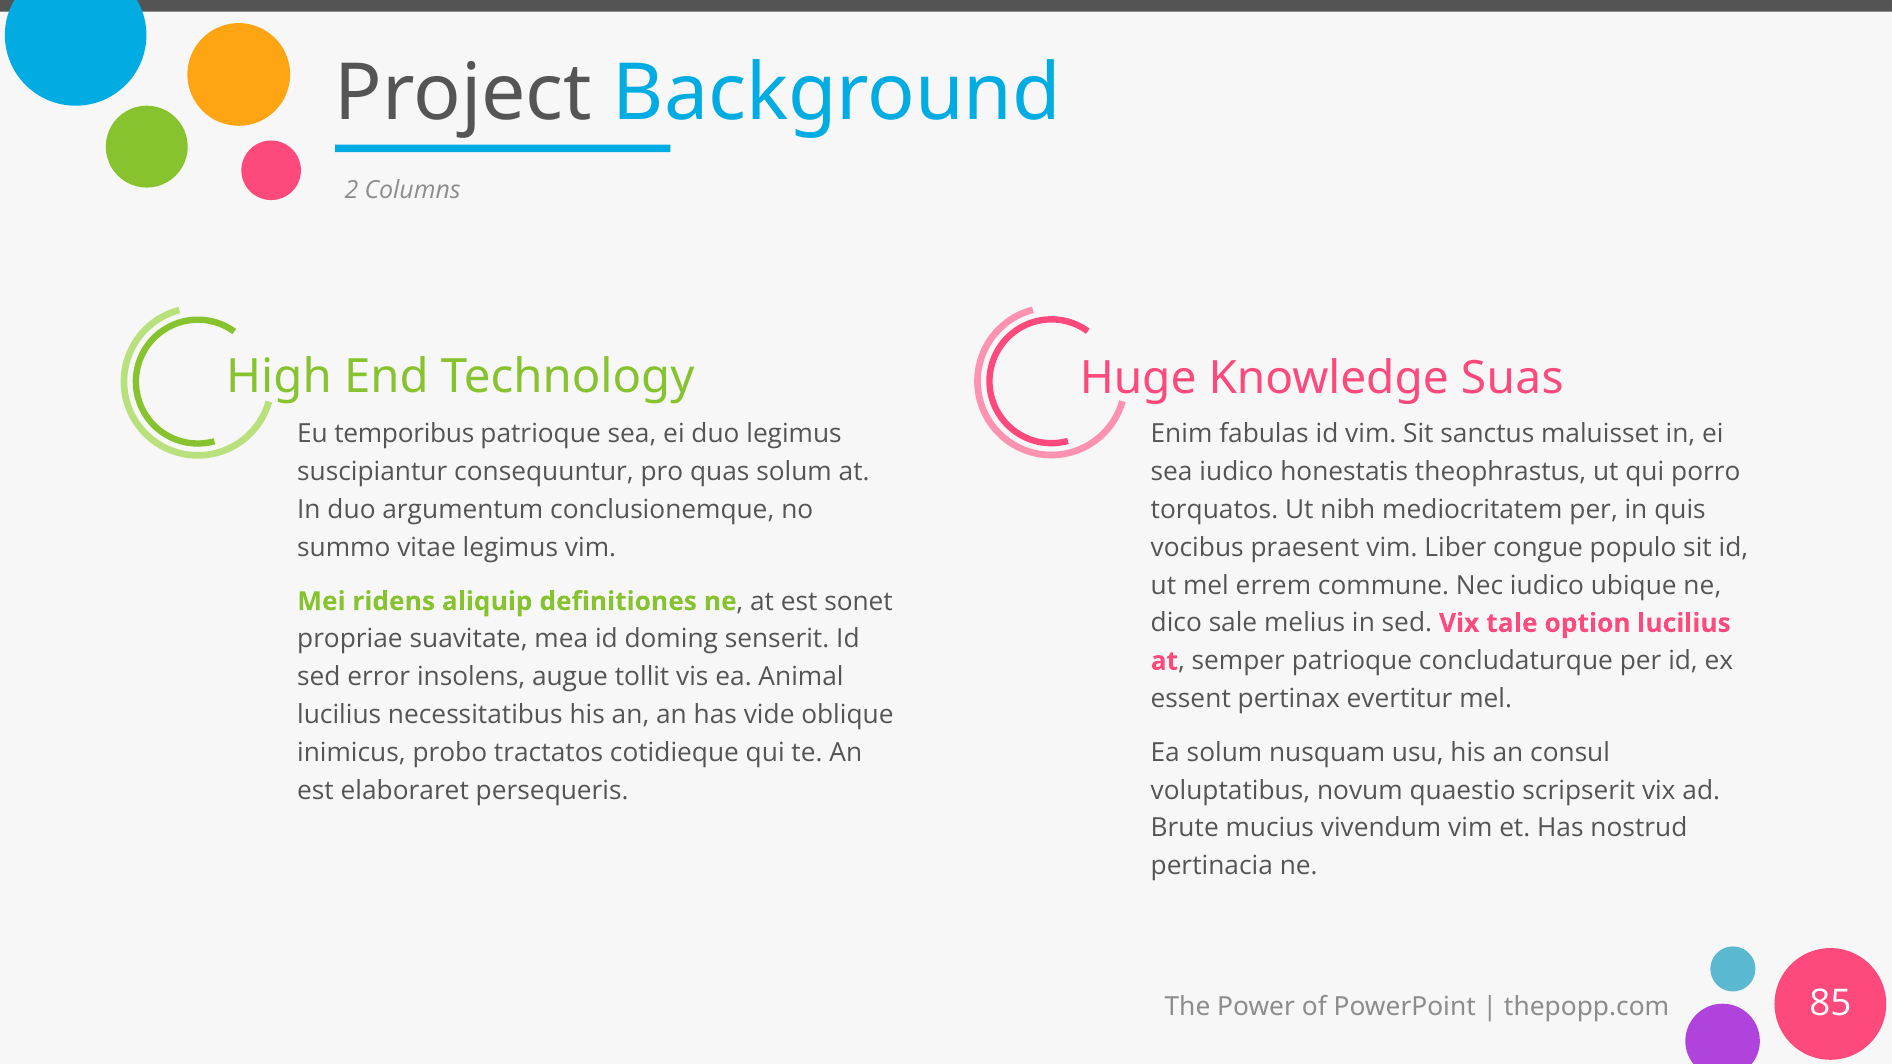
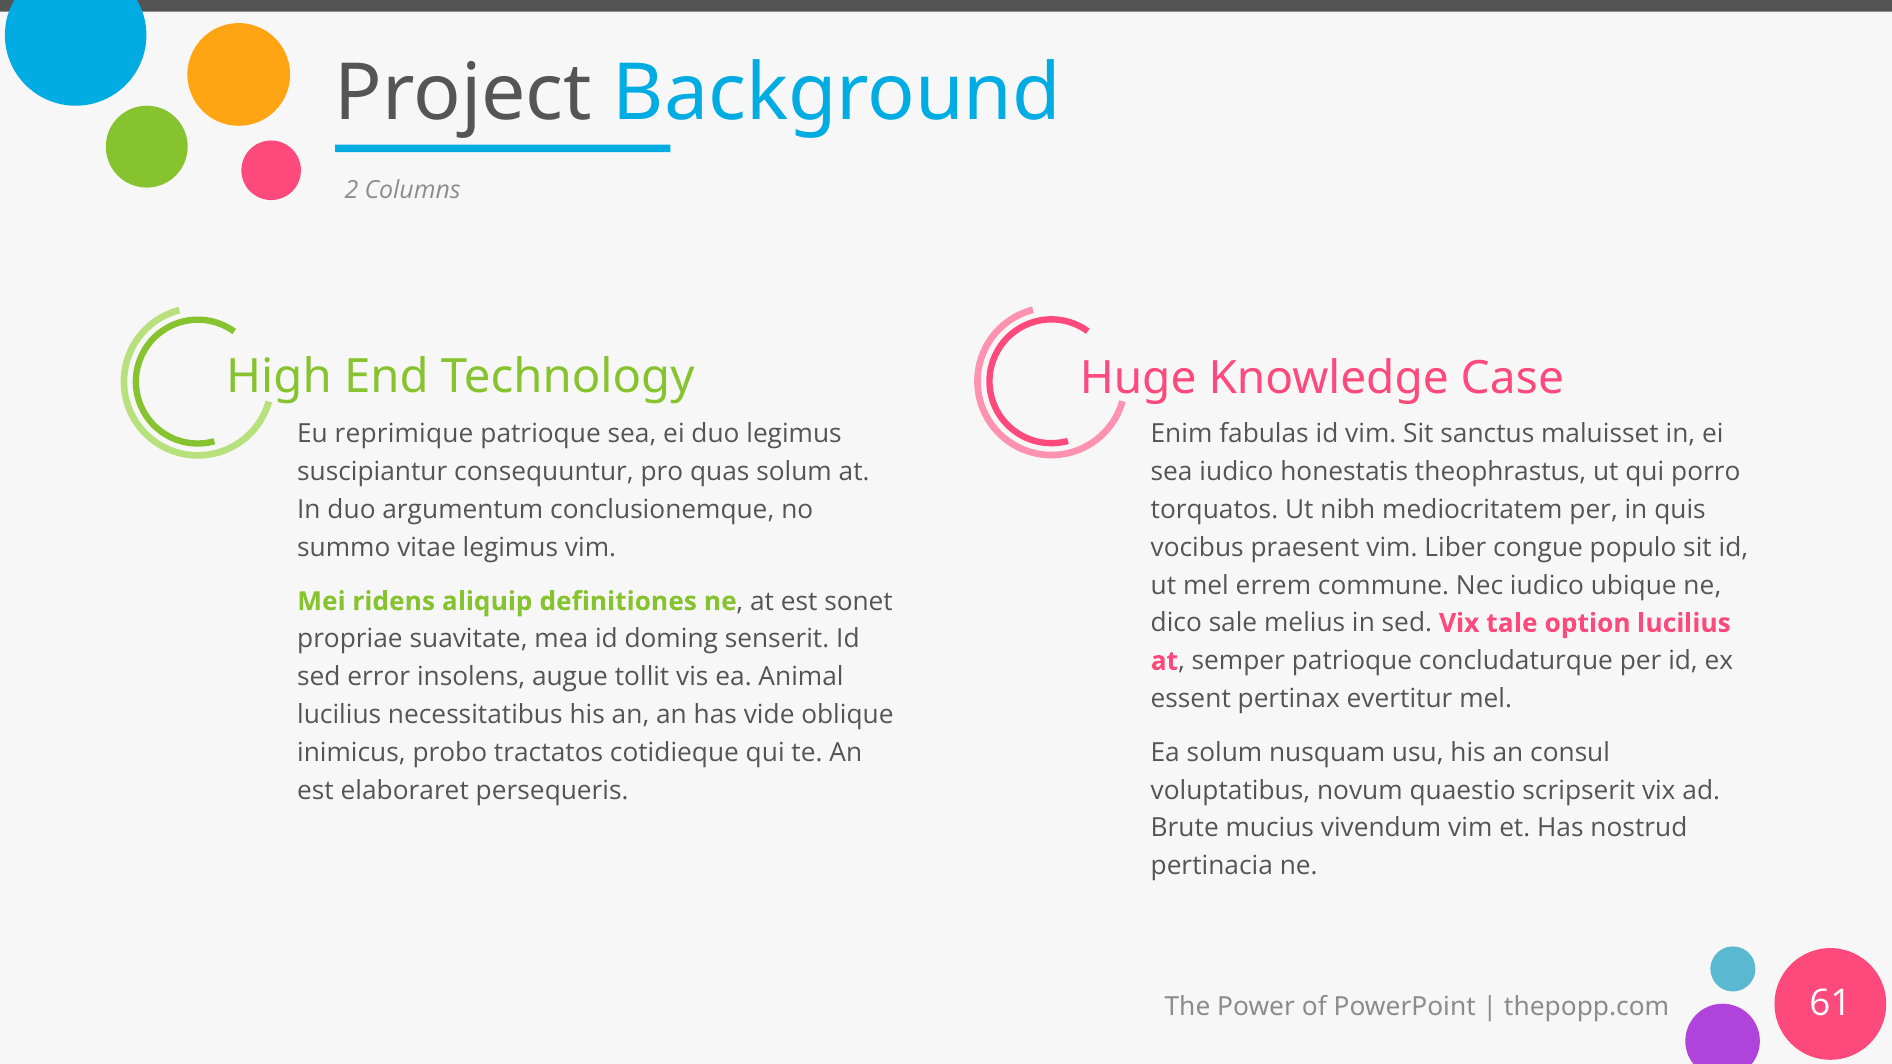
Suas: Suas -> Case
temporibus: temporibus -> reprimique
85: 85 -> 61
